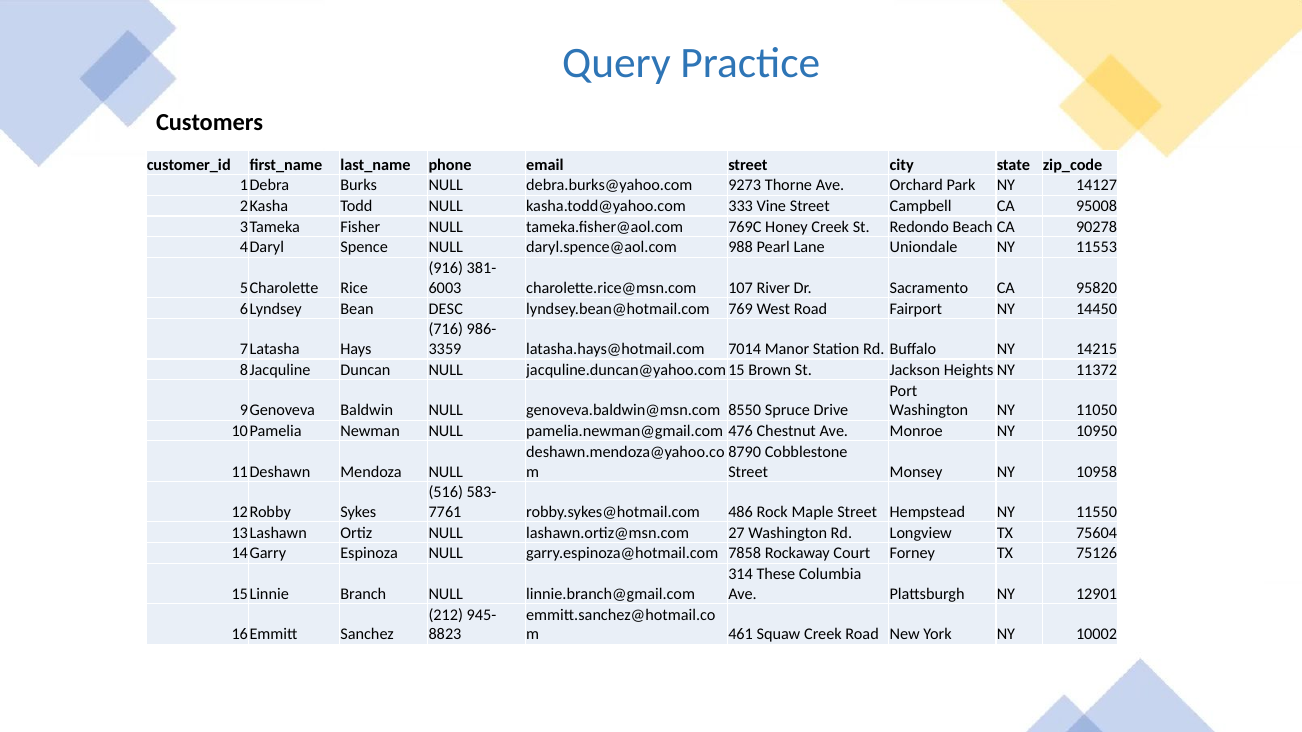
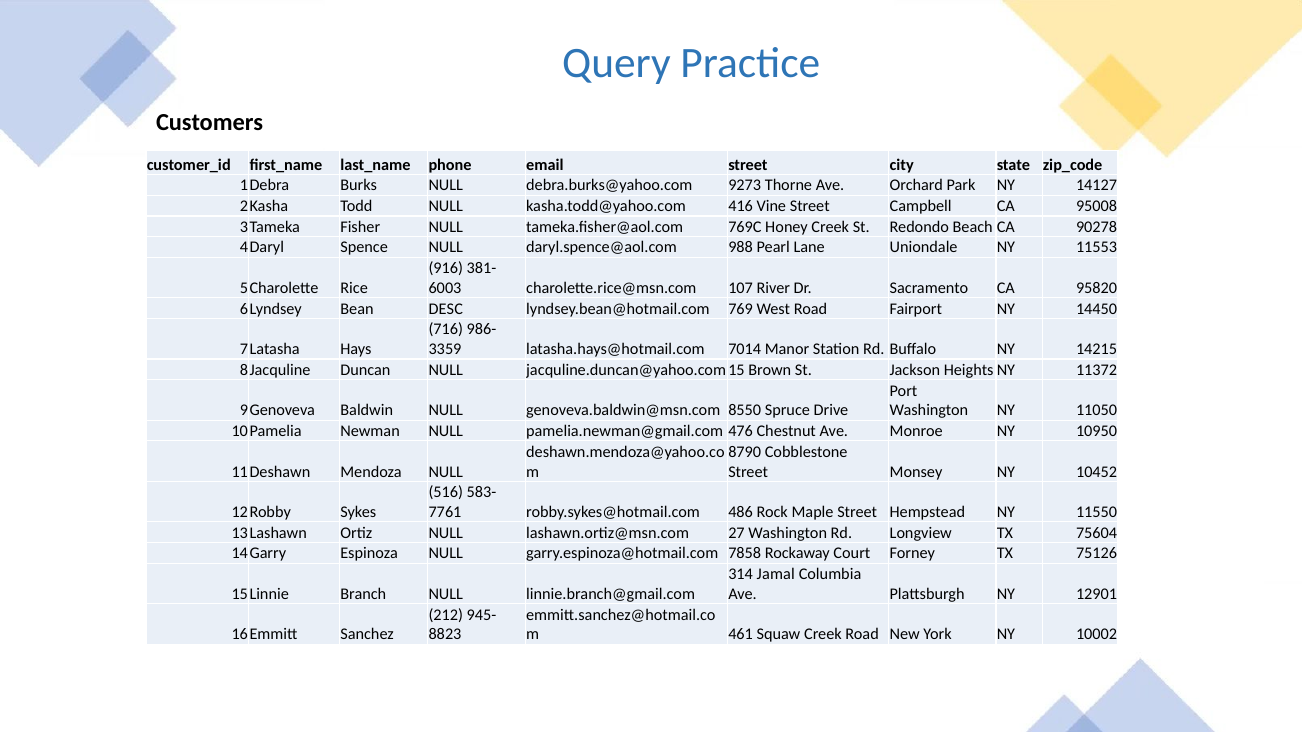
333: 333 -> 416
10958: 10958 -> 10452
These: These -> Jamal
